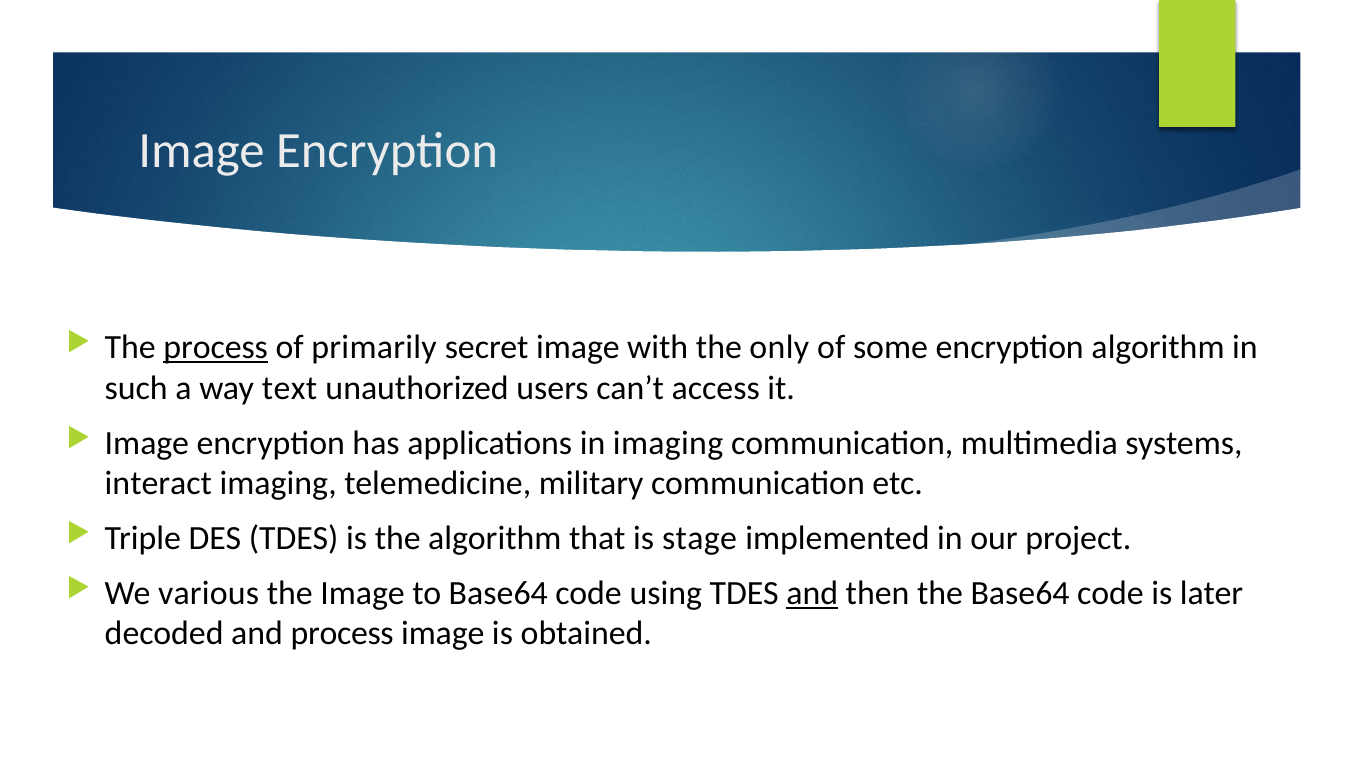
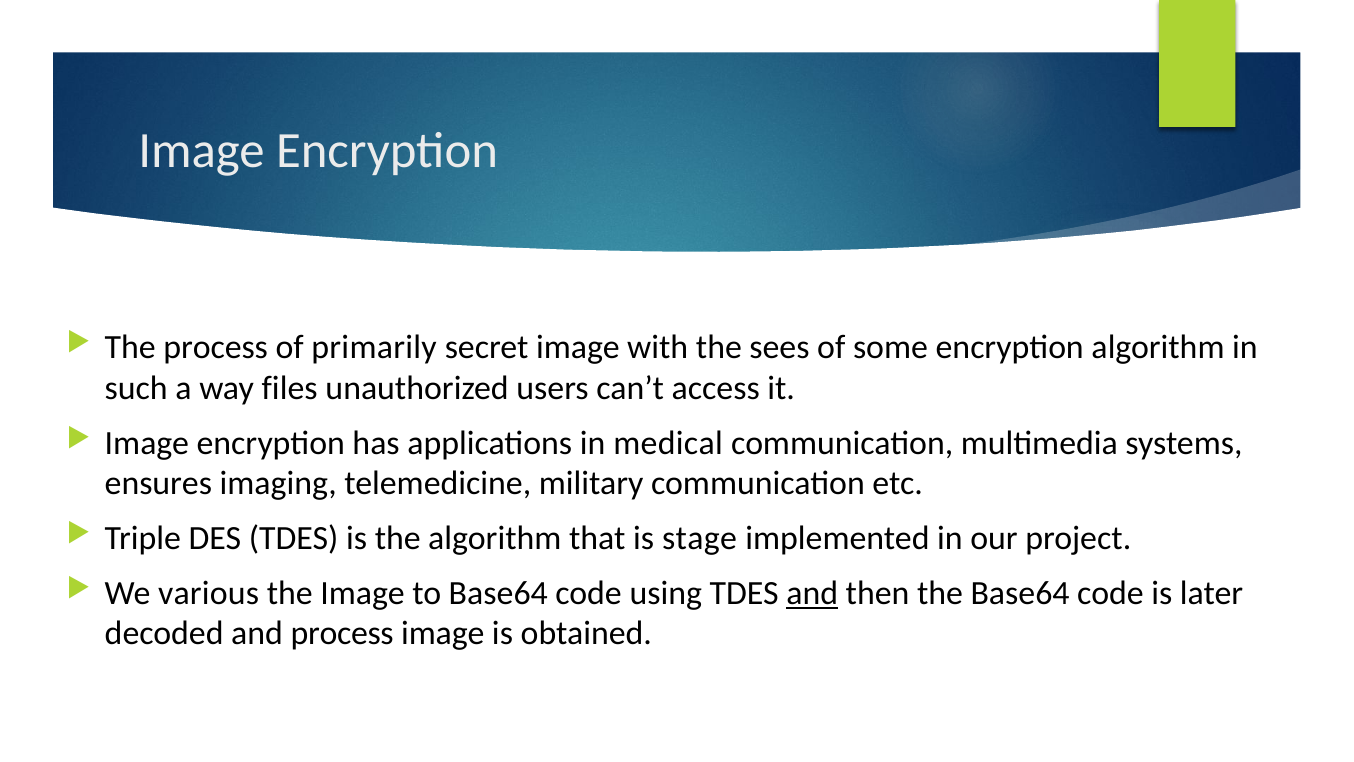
process at (216, 347) underline: present -> none
only: only -> sees
text: text -> files
in imaging: imaging -> medical
interact: interact -> ensures
